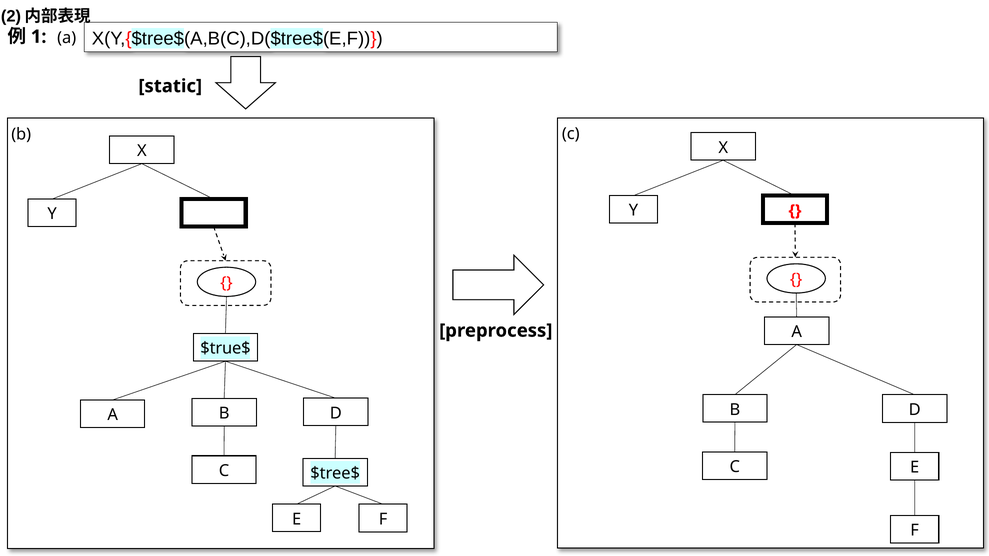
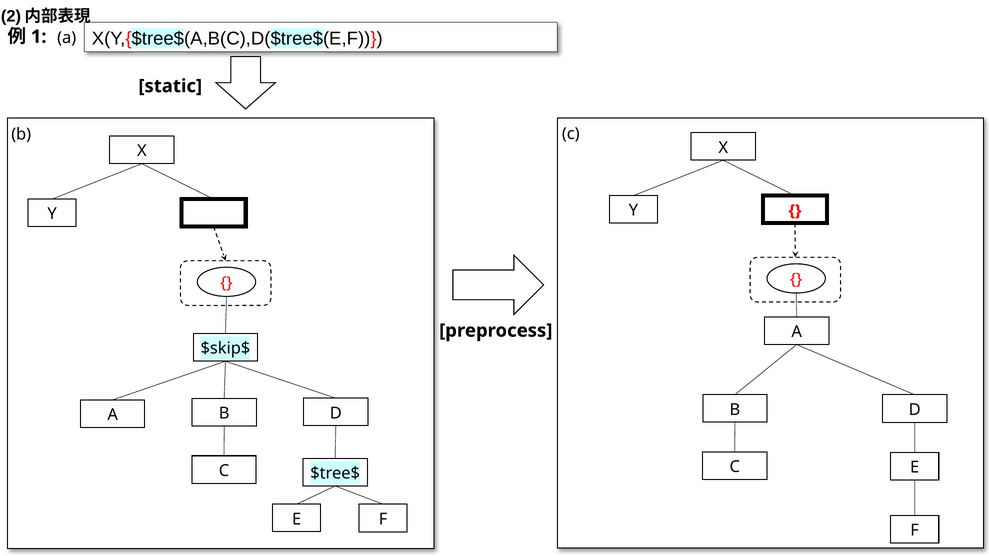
$true$: $true$ -> $skip$
